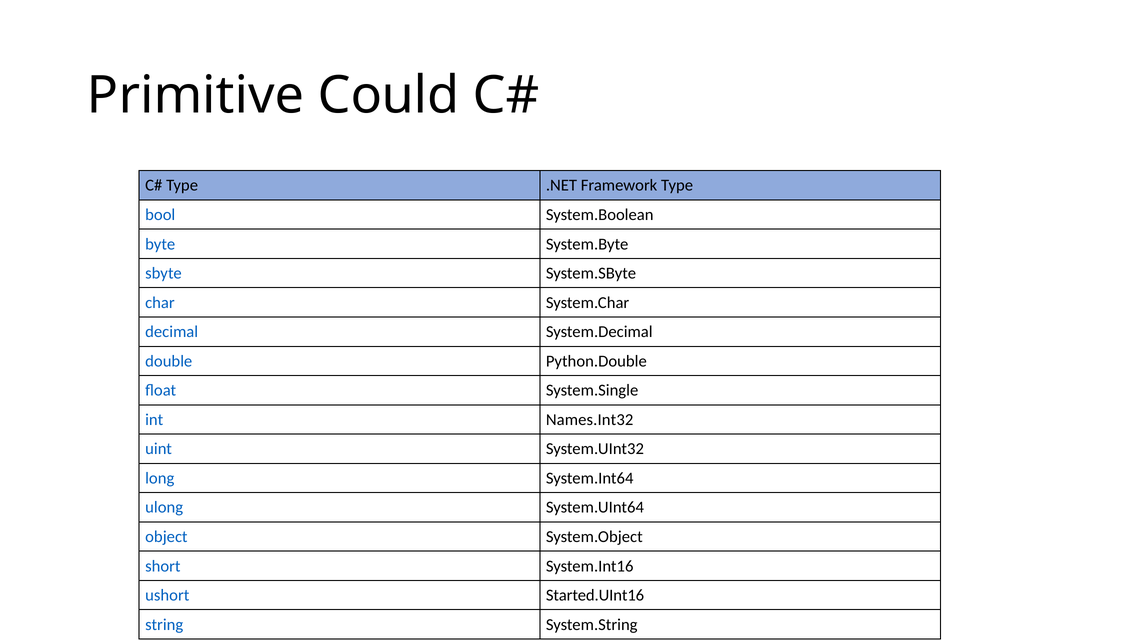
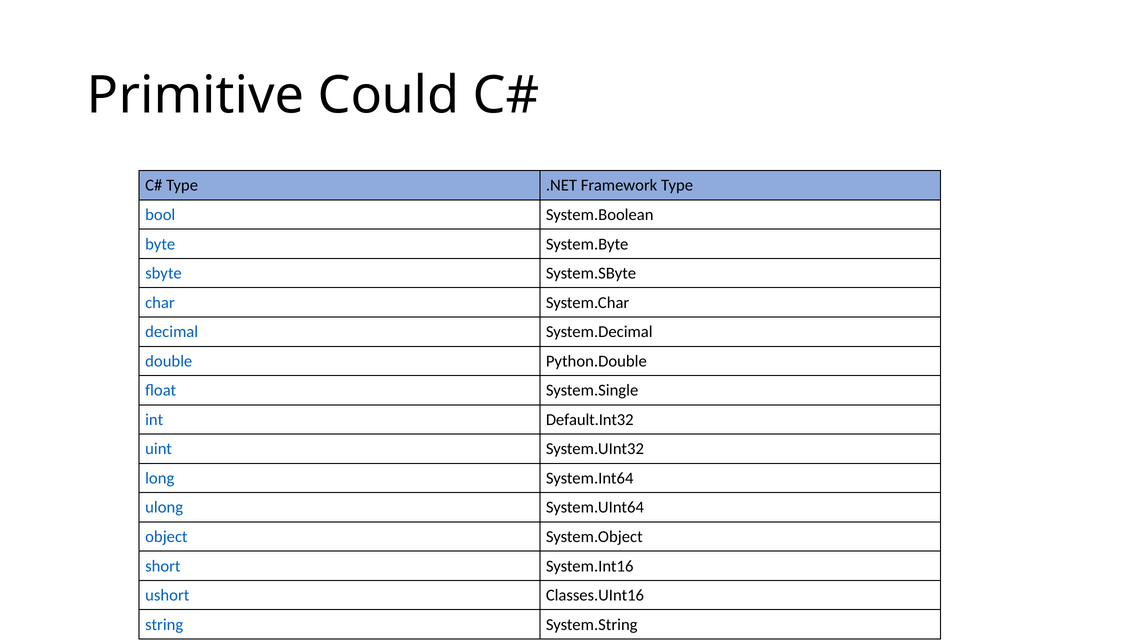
Names.Int32: Names.Int32 -> Default.Int32
Started.UInt16: Started.UInt16 -> Classes.UInt16
